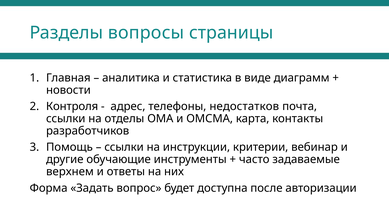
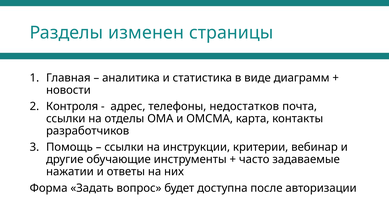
вопросы: вопросы -> изменен
верхнем: верхнем -> нажатии
